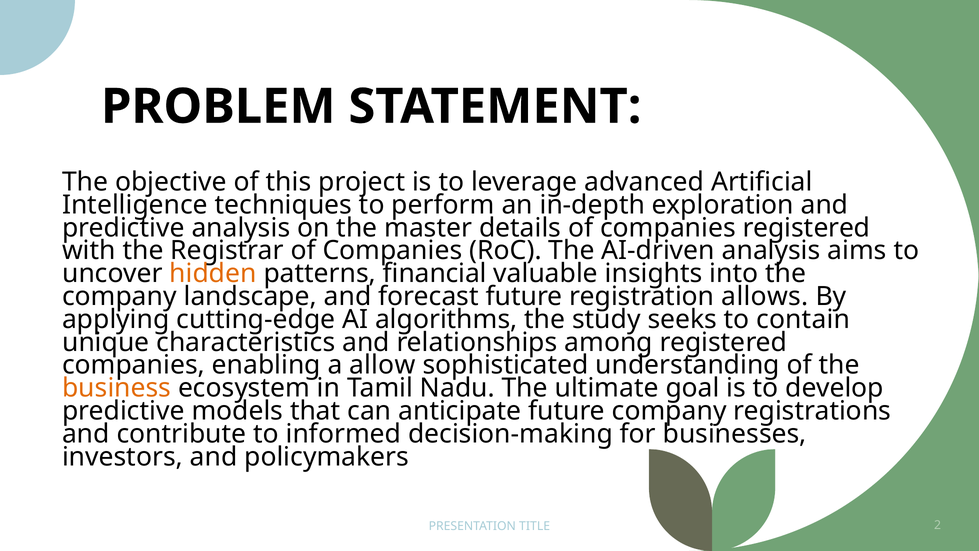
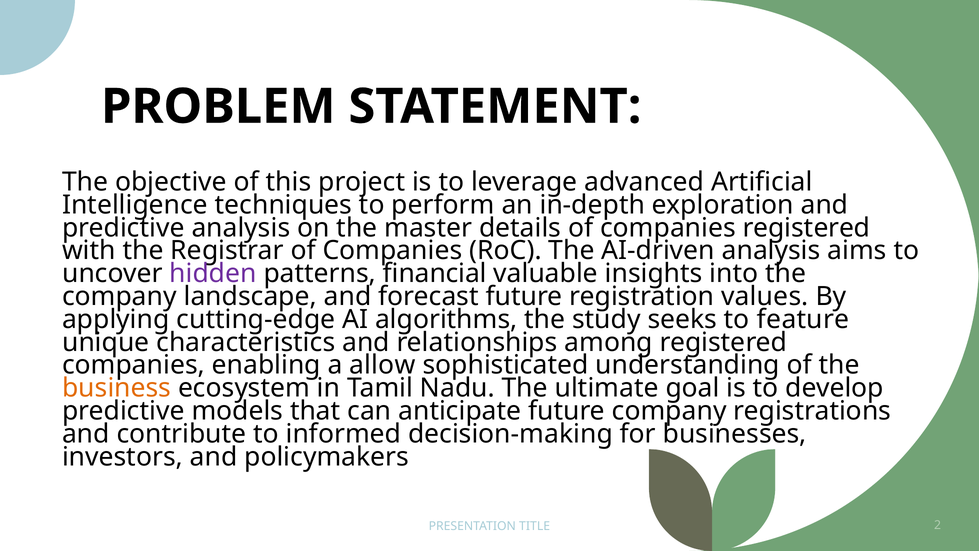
hidden colour: orange -> purple
allows: allows -> values
contain: contain -> feature
